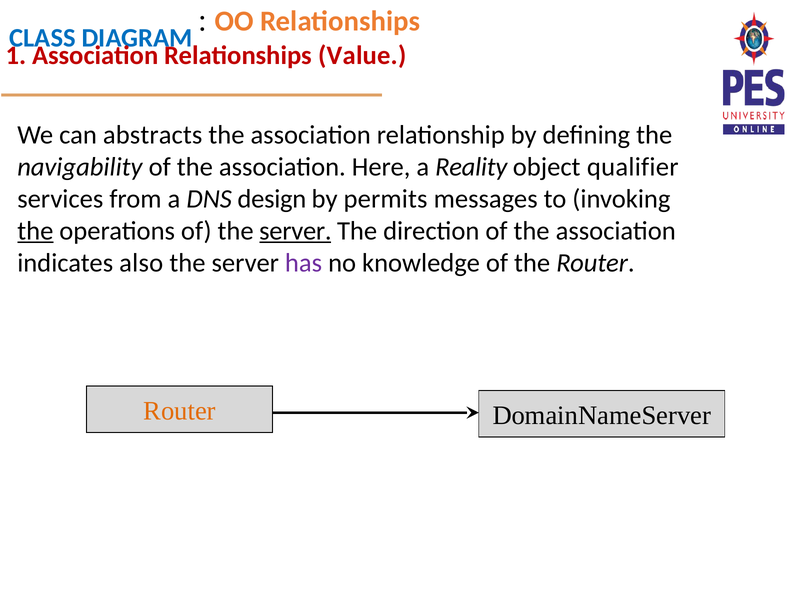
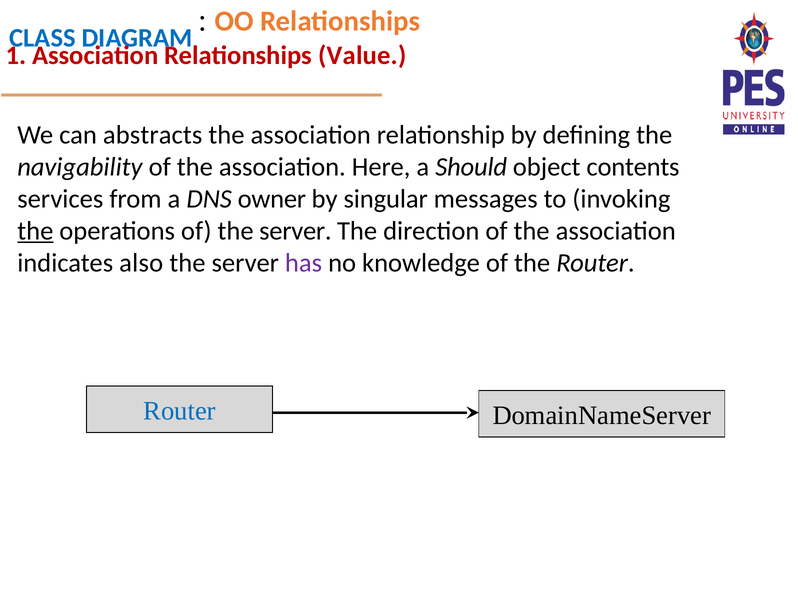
Reality: Reality -> Should
qualifier: qualifier -> contents
design: design -> owner
permits: permits -> singular
server at (295, 231) underline: present -> none
Router at (180, 411) colour: orange -> blue
